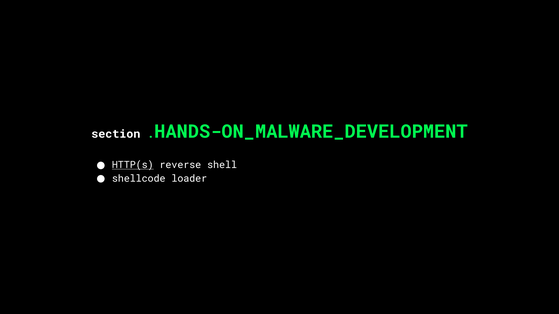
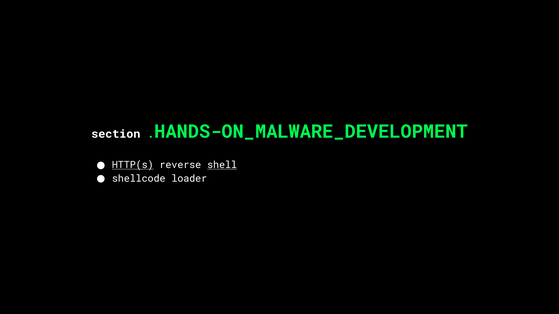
shell underline: none -> present
